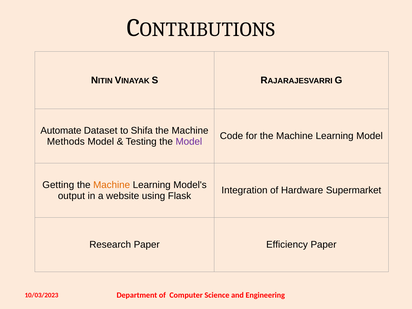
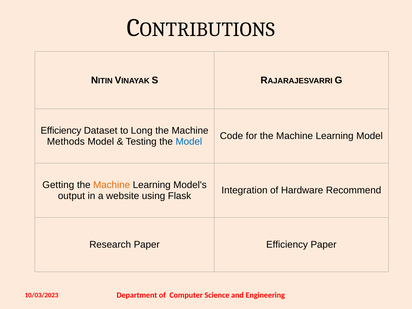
Automate at (61, 131): Automate -> Efficiency
Shifa: Shifa -> Long
Model at (189, 142) colour: purple -> blue
Supermarket: Supermarket -> Recommend
